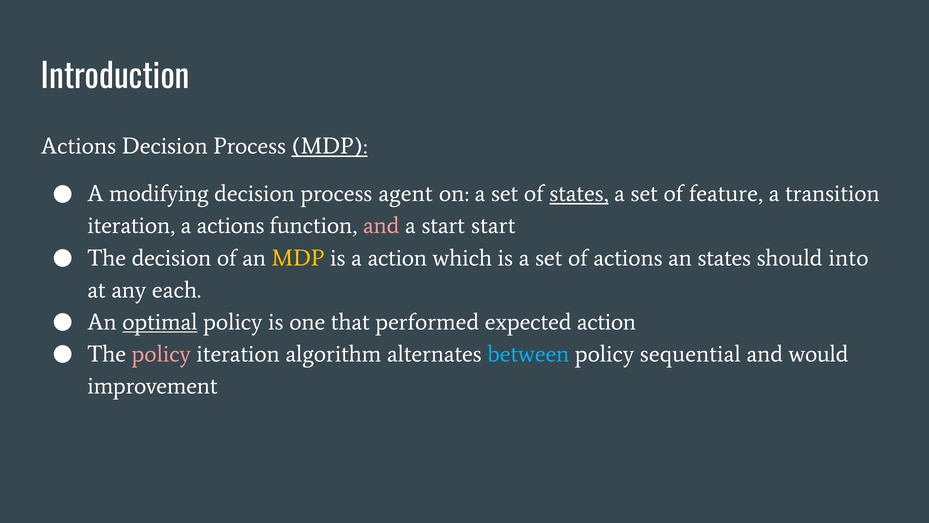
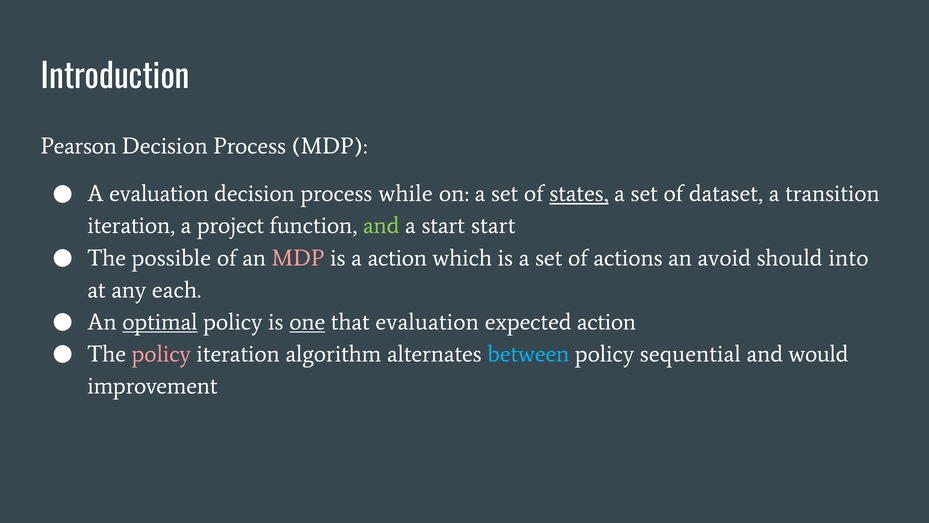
Actions at (79, 146): Actions -> Pearson
MDP at (329, 146) underline: present -> none
A modifying: modifying -> evaluation
agent: agent -> while
feature: feature -> dataset
a actions: actions -> project
and at (381, 226) colour: pink -> light green
The decision: decision -> possible
MDP at (298, 258) colour: yellow -> pink
an states: states -> avoid
one underline: none -> present
that performed: performed -> evaluation
